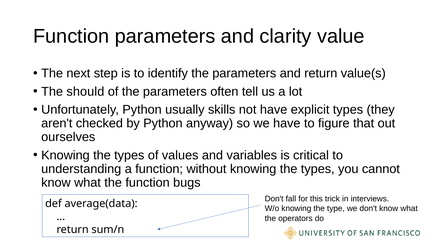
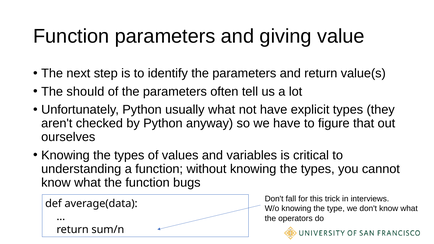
clarity: clarity -> giving
usually skills: skills -> what
